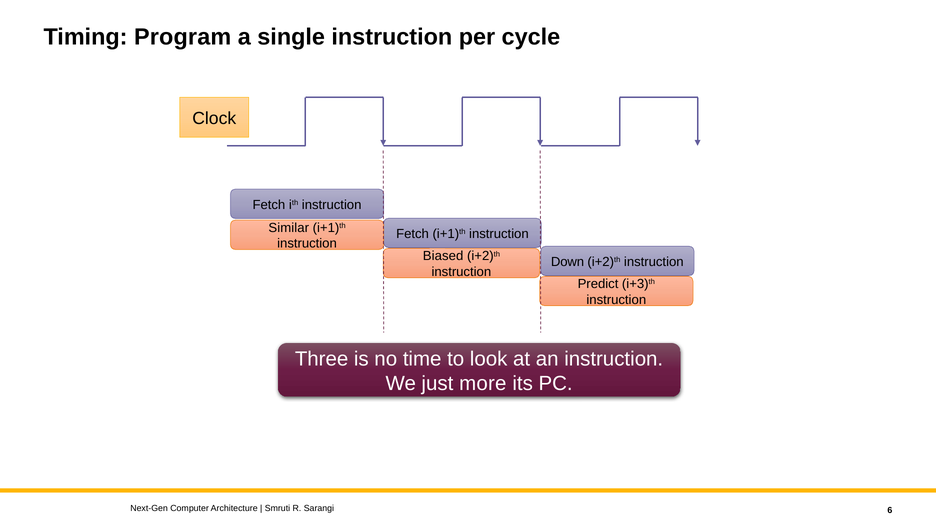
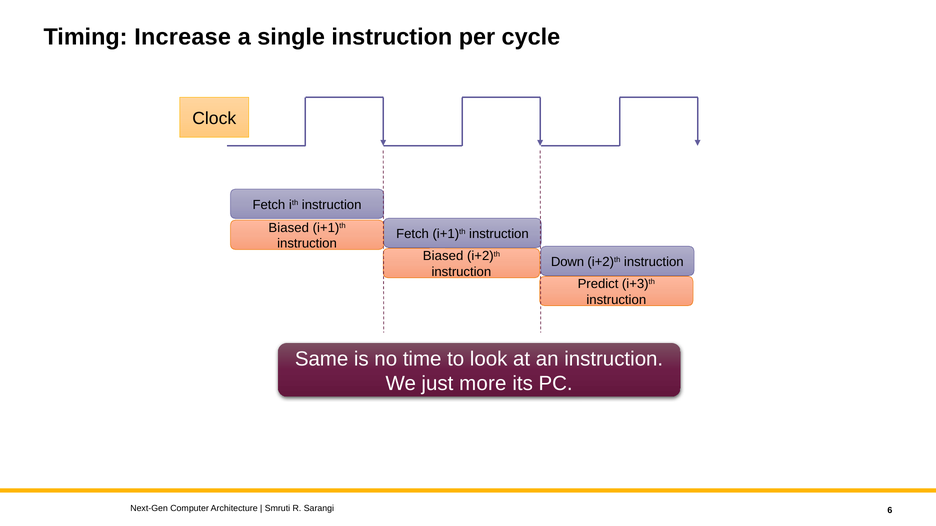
Program: Program -> Increase
Similar at (289, 228): Similar -> Biased
Three: Three -> Same
